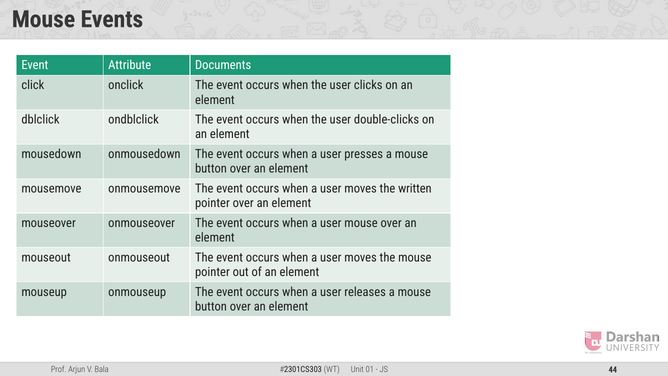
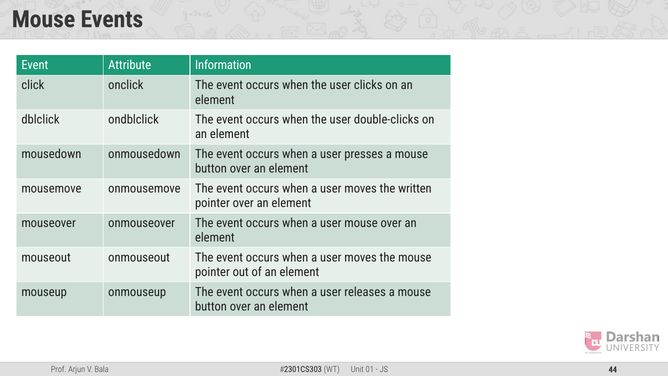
Documents: Documents -> Information
